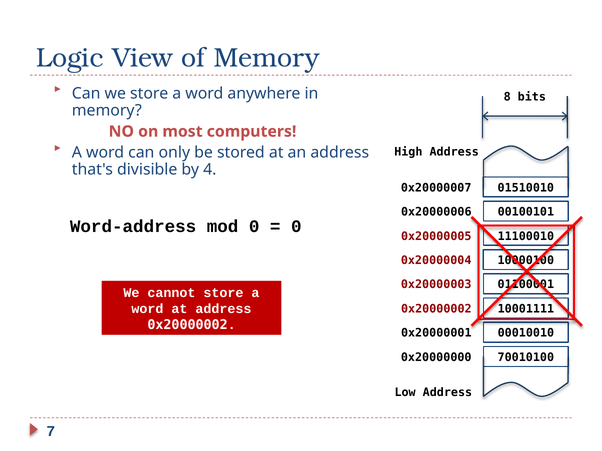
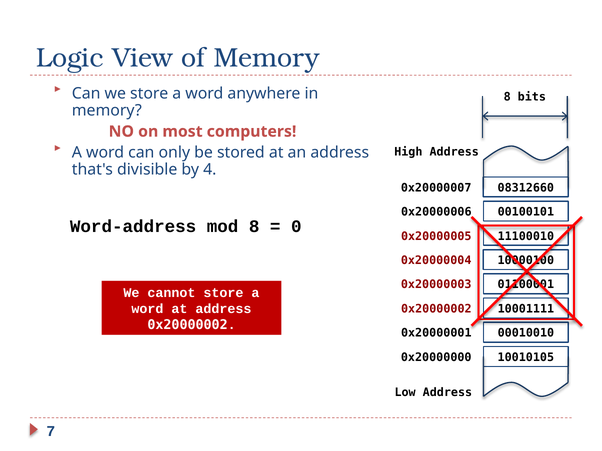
01510010: 01510010 -> 08312660
mod 0: 0 -> 8
70010100: 70010100 -> 10010105
